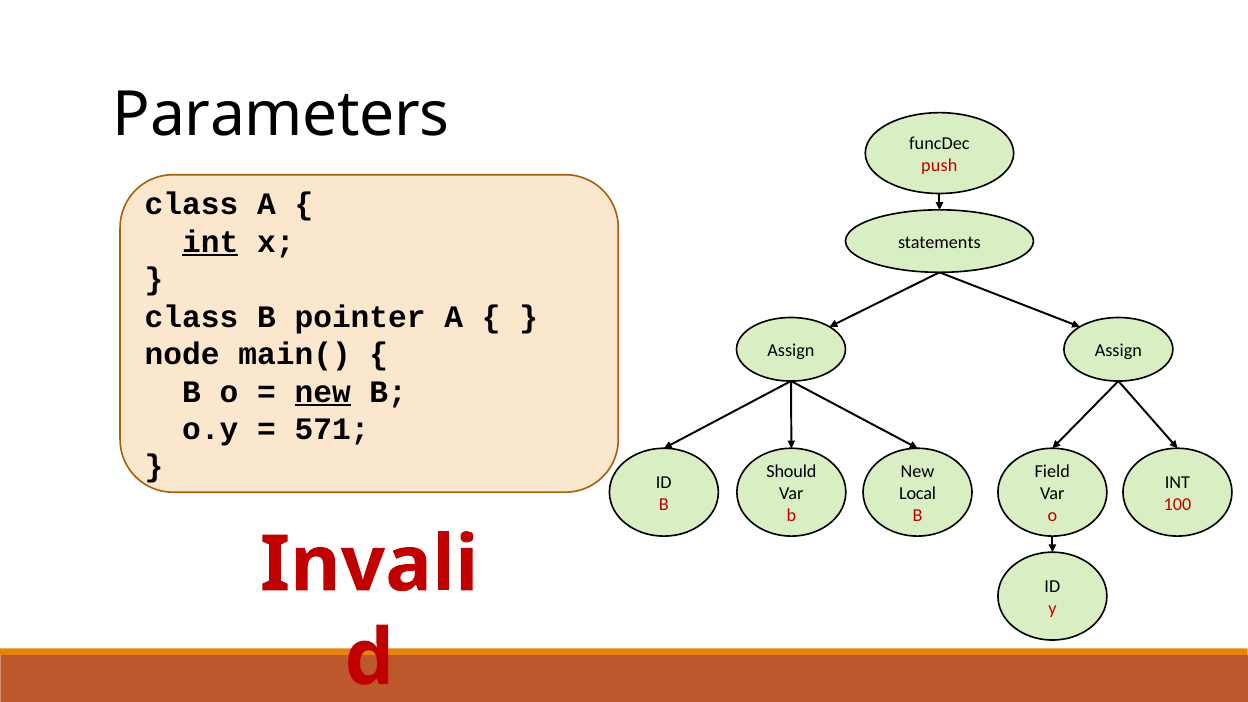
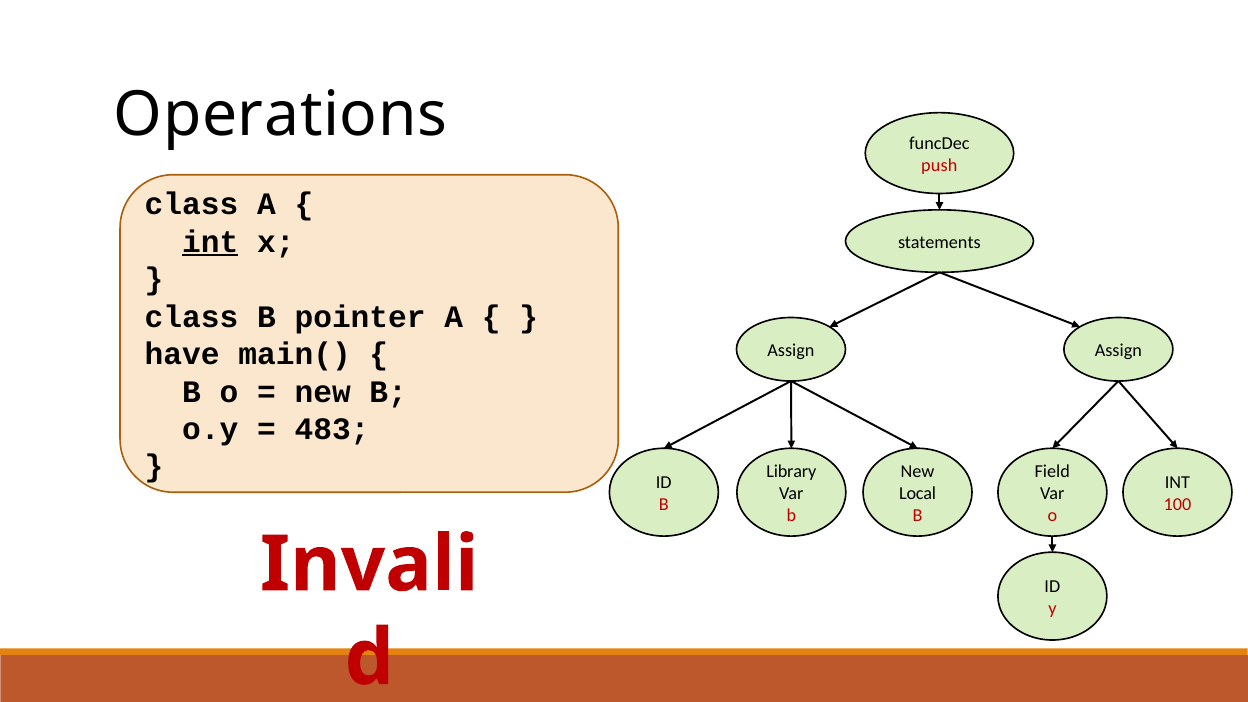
Parameters: Parameters -> Operations
node: node -> have
new at (323, 392) underline: present -> none
571: 571 -> 483
Should: Should -> Library
